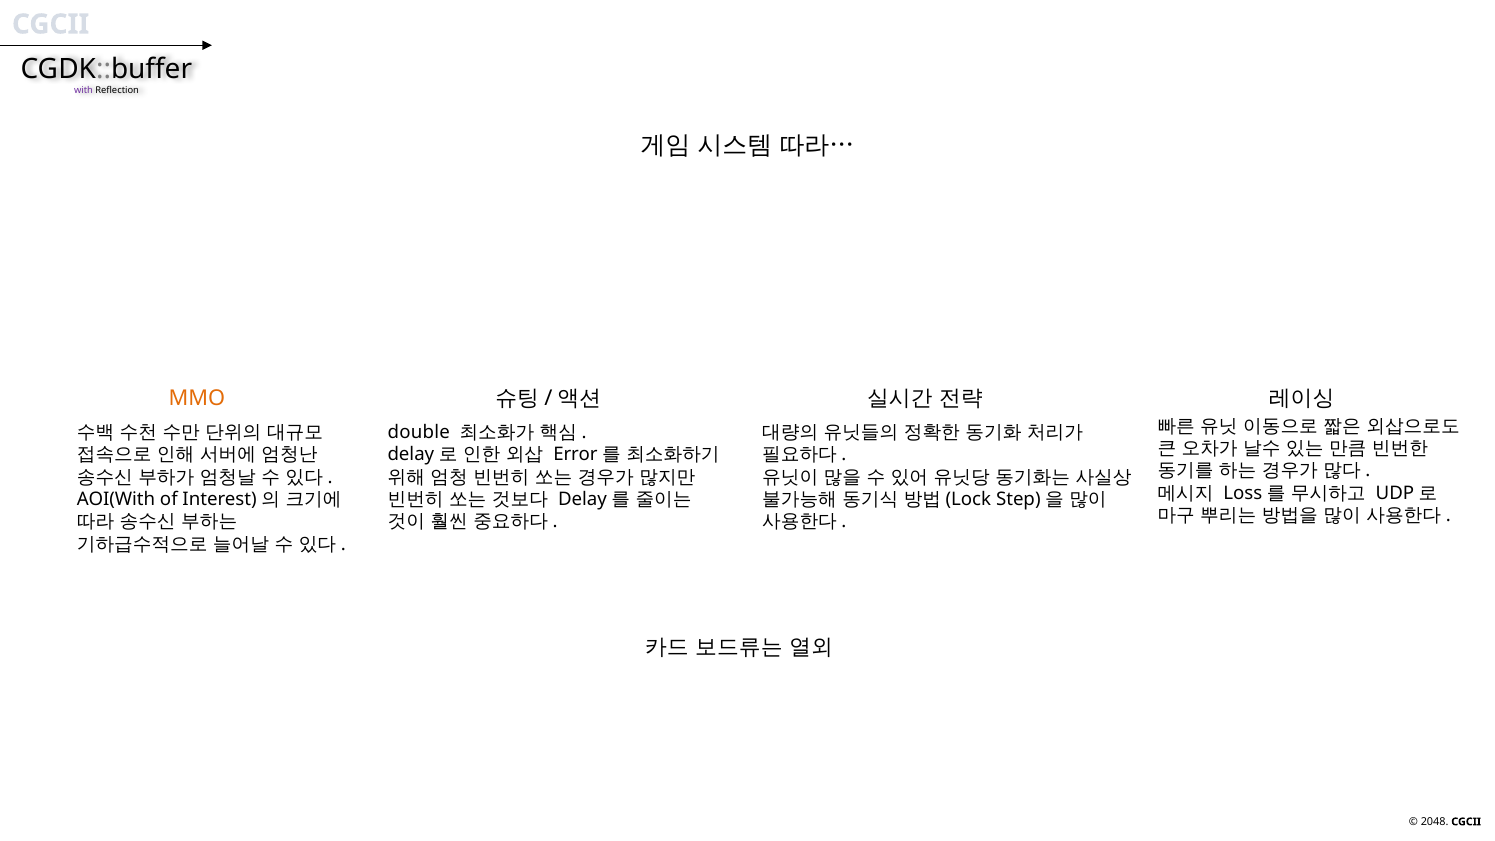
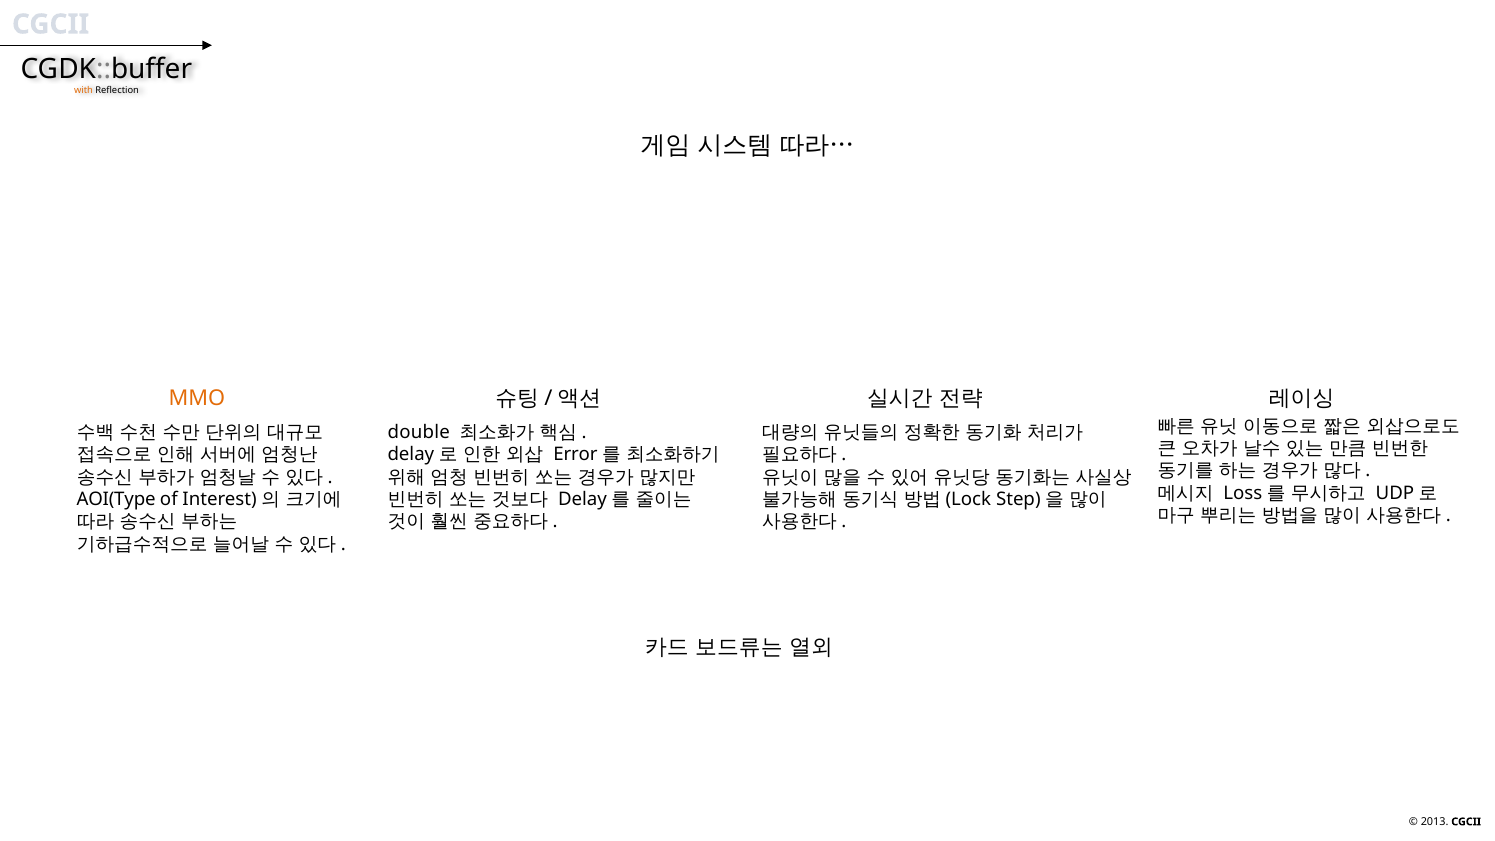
with colour: purple -> orange
AOI(With: AOI(With -> AOI(Type
2048: 2048 -> 2013
